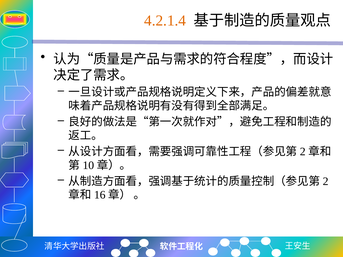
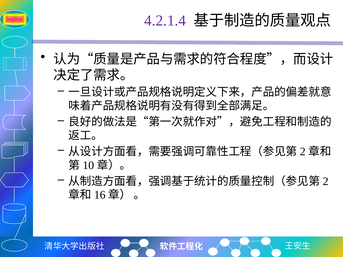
4.2.1.4 colour: orange -> purple
